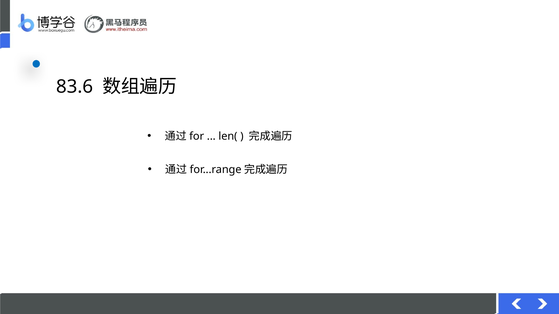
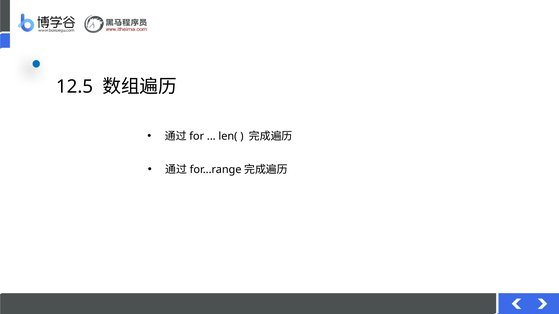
83.6: 83.6 -> 12.5
